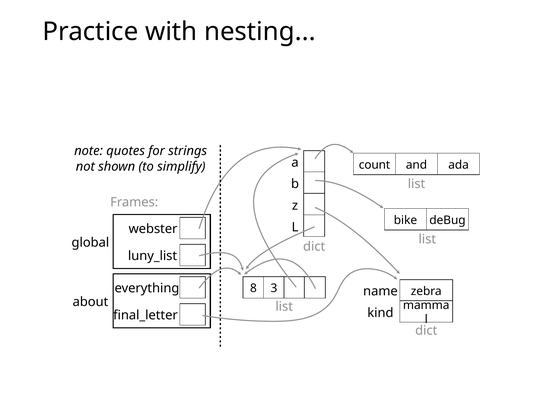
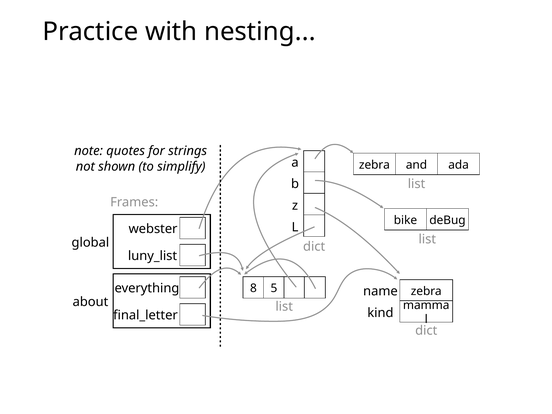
count at (374, 165): count -> zebra
3: 3 -> 5
